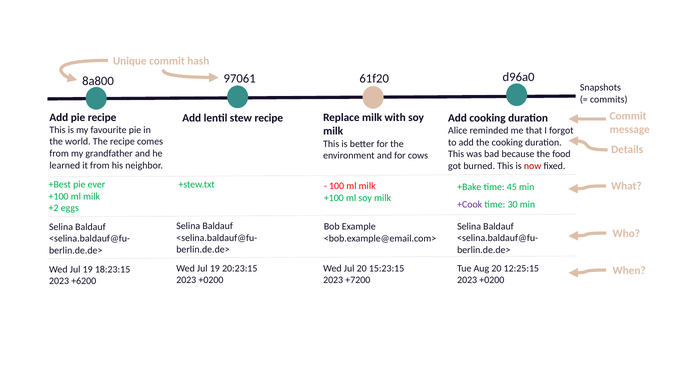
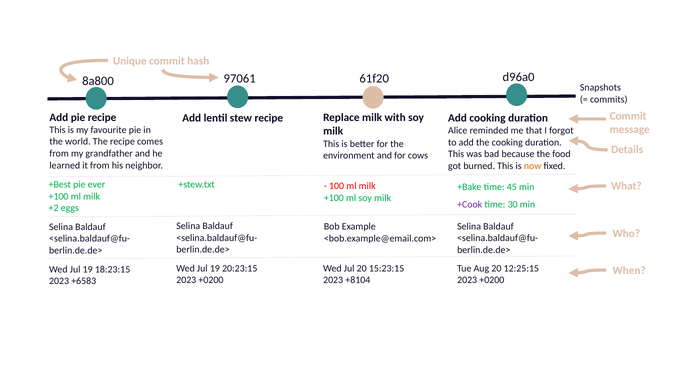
now colour: red -> orange
+7200: +7200 -> +8104
+6200: +6200 -> +6583
